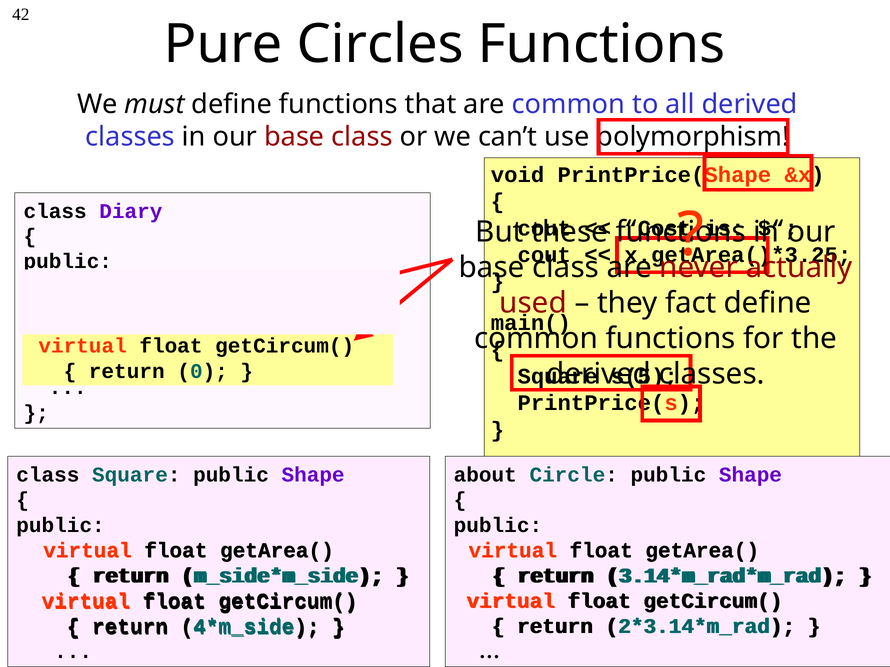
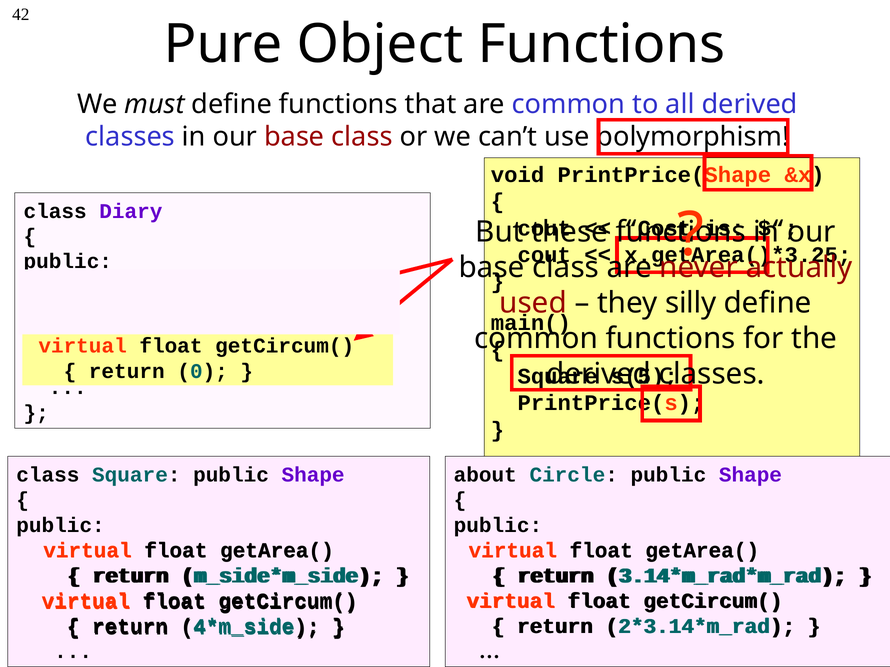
Circles: Circles -> Object
fact: fact -> silly
